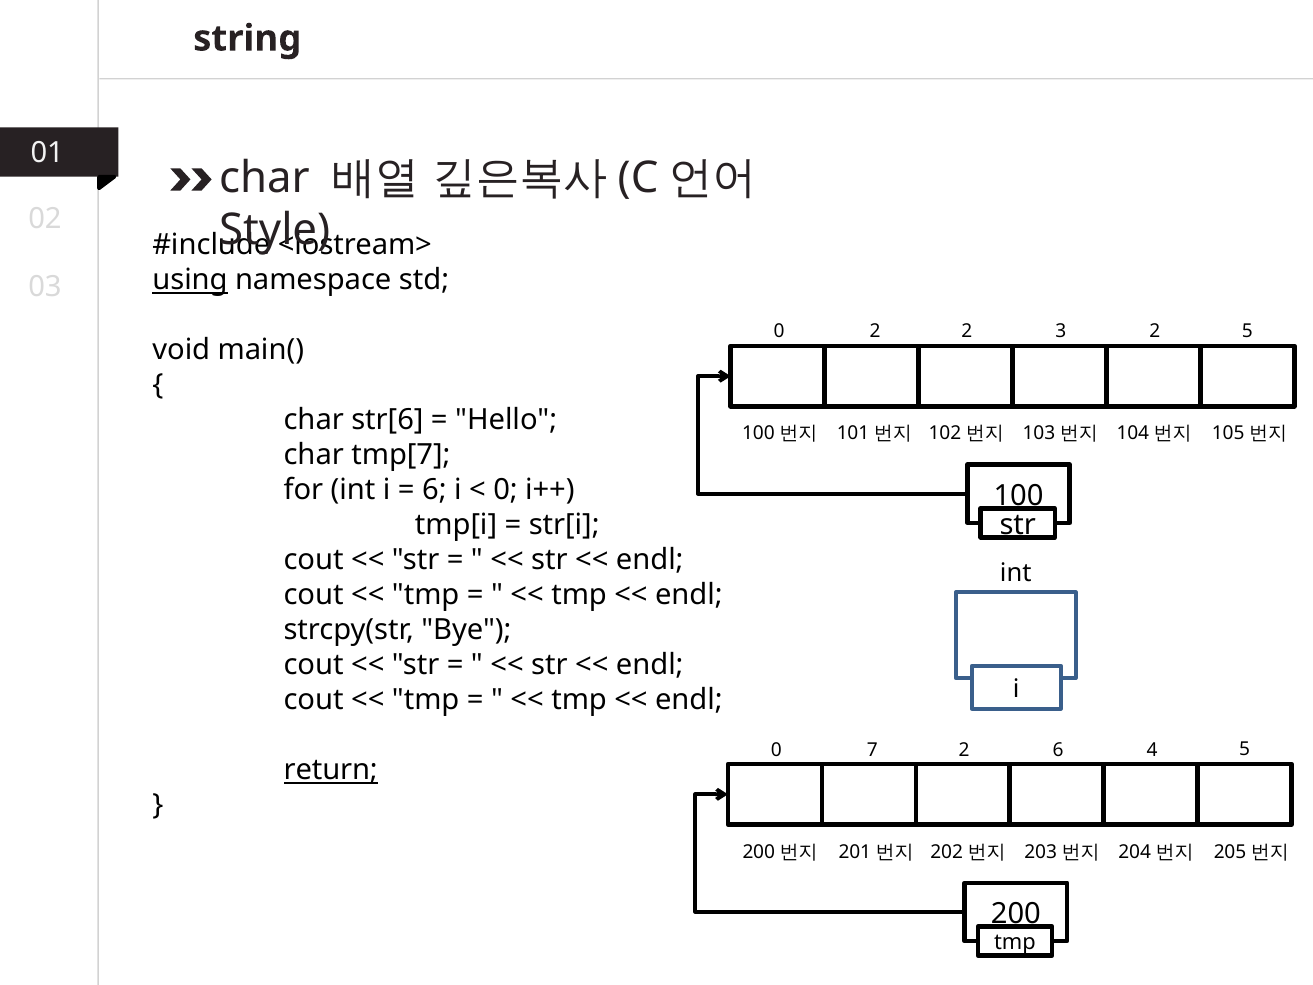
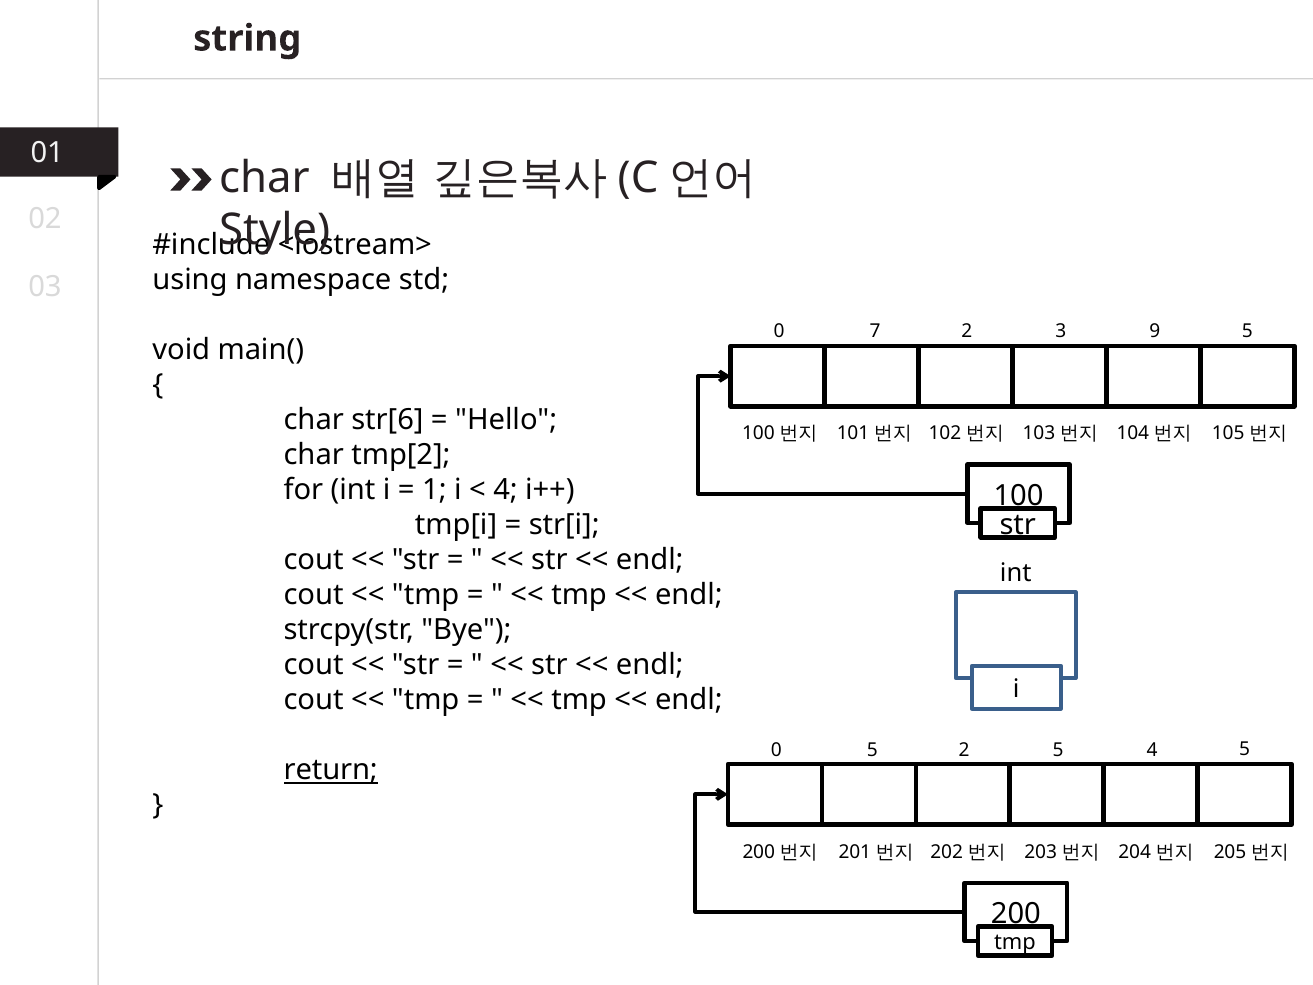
using underline: present -> none
0 2: 2 -> 7
3 2: 2 -> 9
tmp[7: tmp[7 -> tmp[2
6 at (434, 490): 6 -> 1
0 at (506, 490): 0 -> 4
0 7: 7 -> 5
2 6: 6 -> 5
